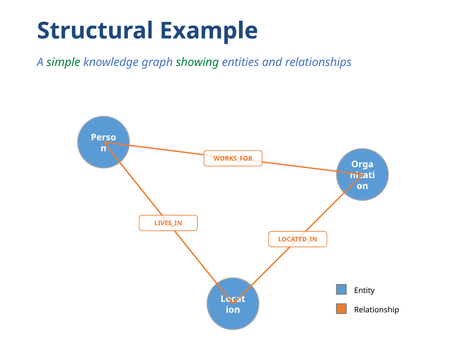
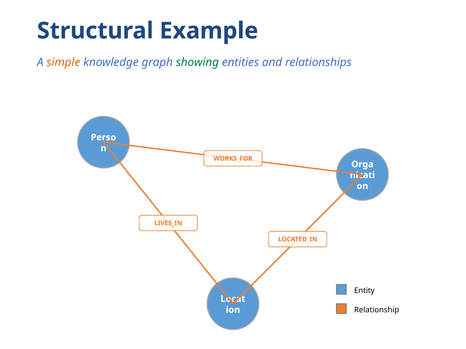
simple colour: green -> orange
